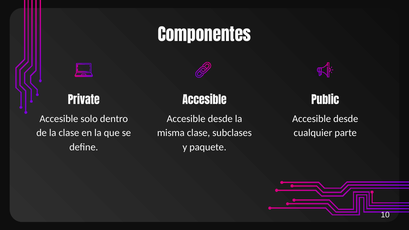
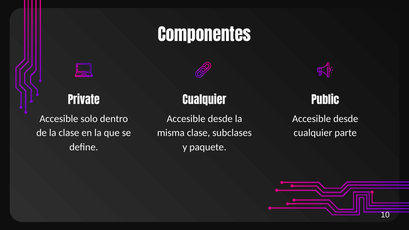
Private Accesible: Accesible -> Cualquier
